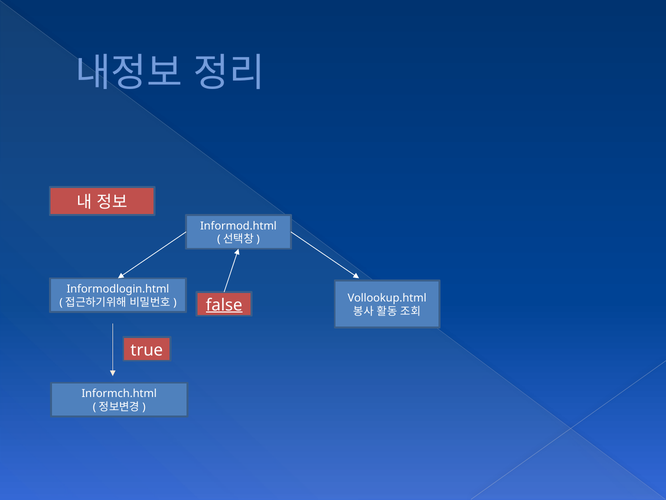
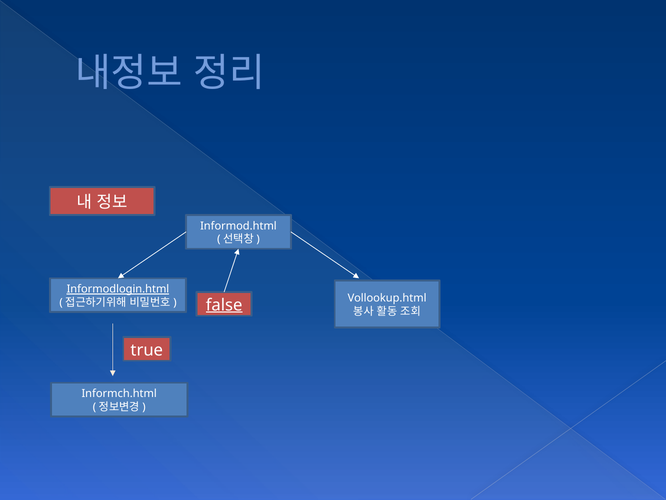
Informodlogin.html underline: none -> present
